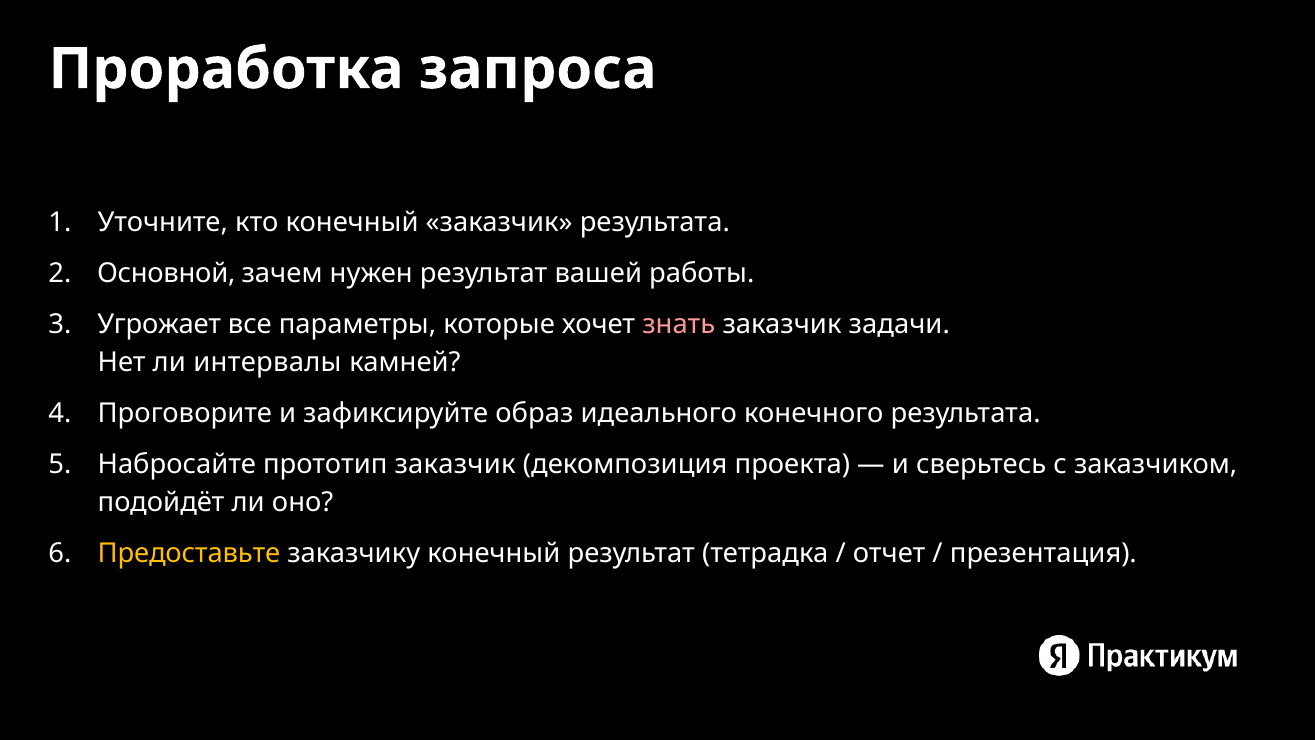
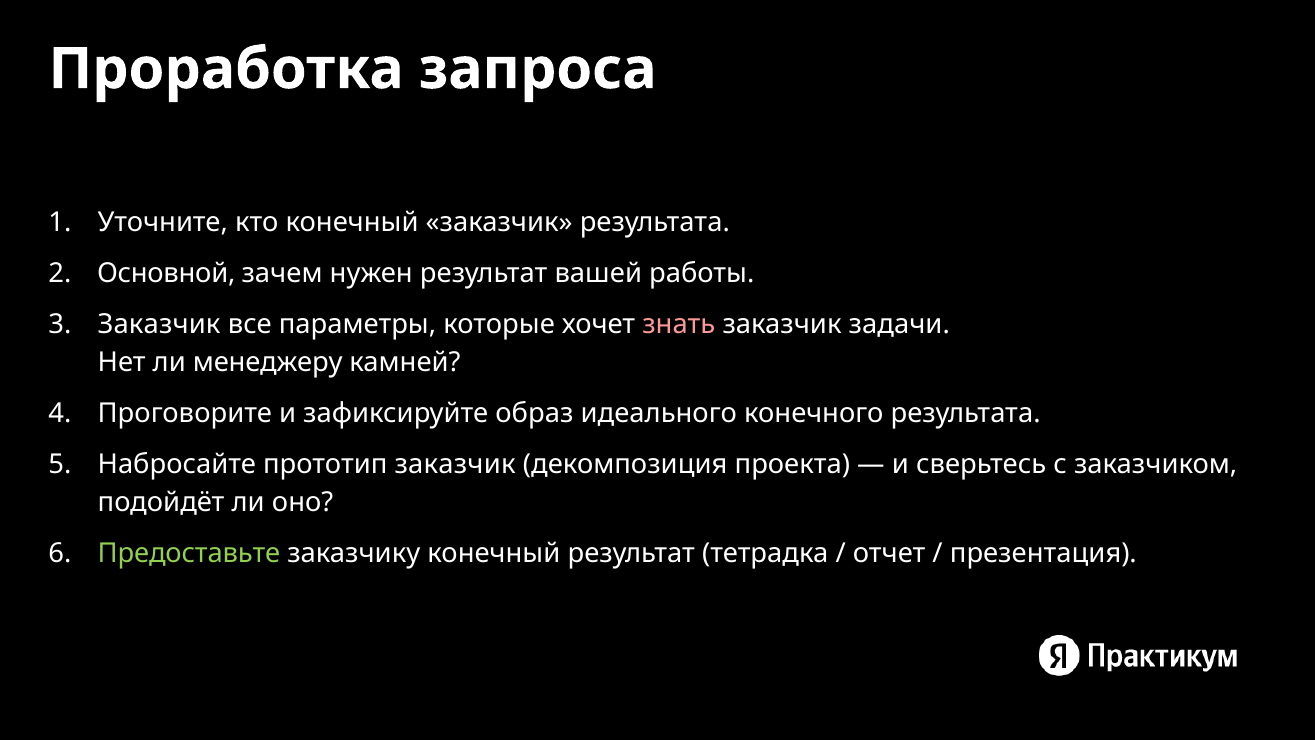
Угрожает at (159, 325): Угрожает -> Заказчик
интервалы: интервалы -> менеджеру
Предоставьте colour: yellow -> light green
